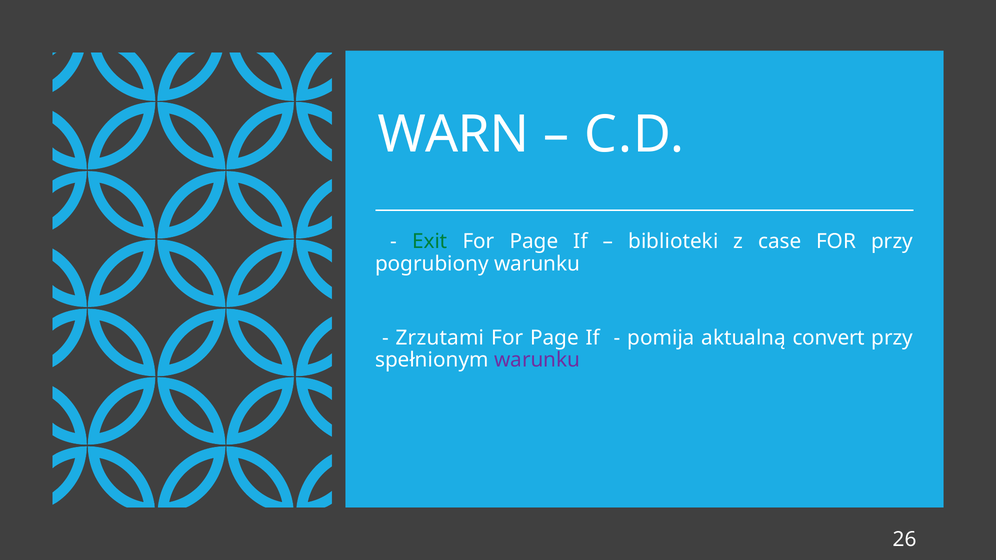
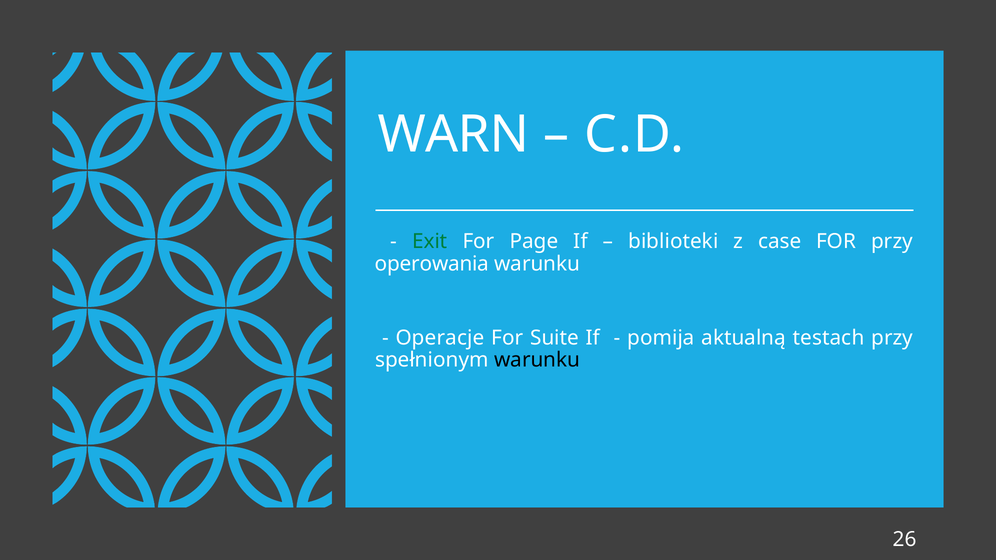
pogrubiony: pogrubiony -> operowania
Zrzutami: Zrzutami -> Operacje
Page at (555, 338): Page -> Suite
convert: convert -> testach
warunku at (537, 360) colour: purple -> black
